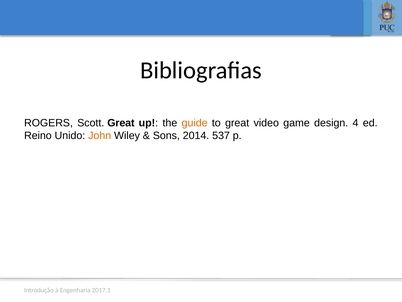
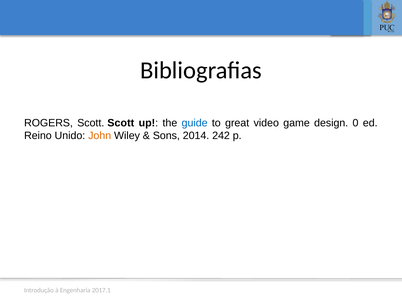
Scott Great: Great -> Scott
guide colour: orange -> blue
4: 4 -> 0
537: 537 -> 242
